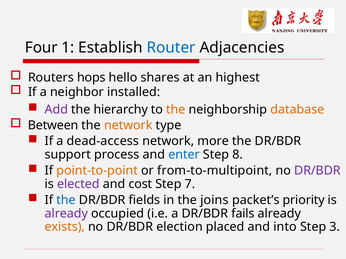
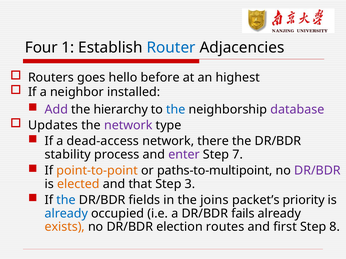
hops: hops -> goes
shares: shares -> before
the at (176, 110) colour: orange -> blue
database colour: orange -> purple
Between: Between -> Updates
network at (128, 125) colour: orange -> purple
more: more -> there
support: support -> stability
enter colour: blue -> purple
8: 8 -> 7
from-to-multipoint: from-to-multipoint -> paths-to-multipoint
elected colour: purple -> orange
cost: cost -> that
7: 7 -> 3
already at (66, 214) colour: purple -> blue
placed: placed -> routes
into: into -> first
3: 3 -> 8
